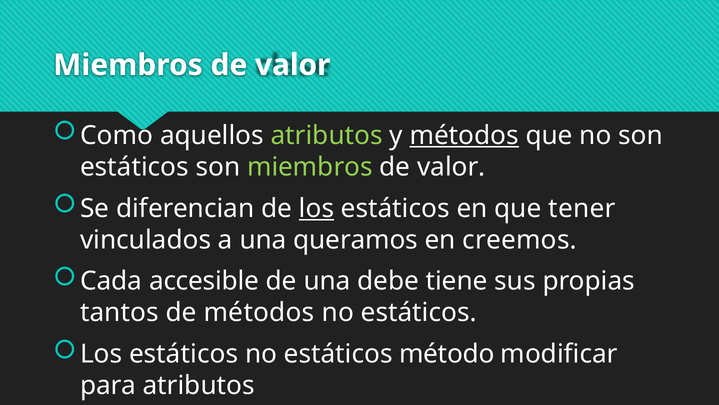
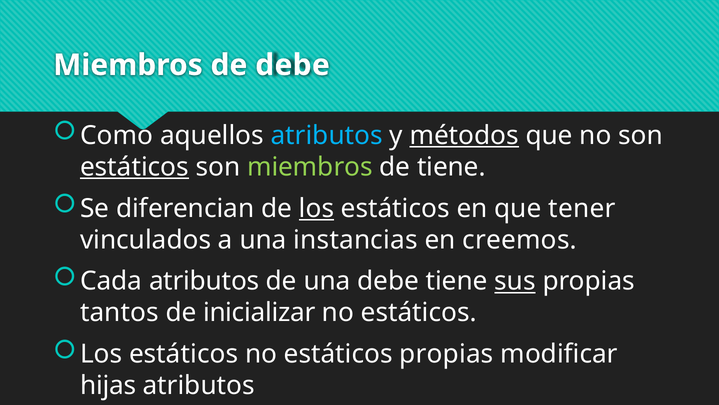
valor at (293, 65): valor -> debe
atributos at (327, 135) colour: light green -> light blue
estáticos at (135, 167) underline: none -> present
valor at (451, 167): valor -> tiene
queramos: queramos -> instancias
Cada accesible: accesible -> atributos
sus underline: none -> present
de métodos: métodos -> inicializar
estáticos método: método -> propias
para: para -> hijas
